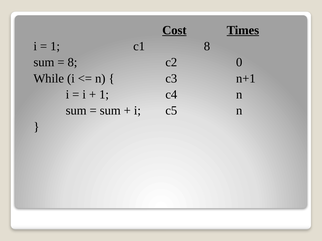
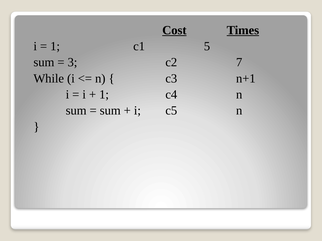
c1 8: 8 -> 5
8 at (72, 62): 8 -> 3
0: 0 -> 7
